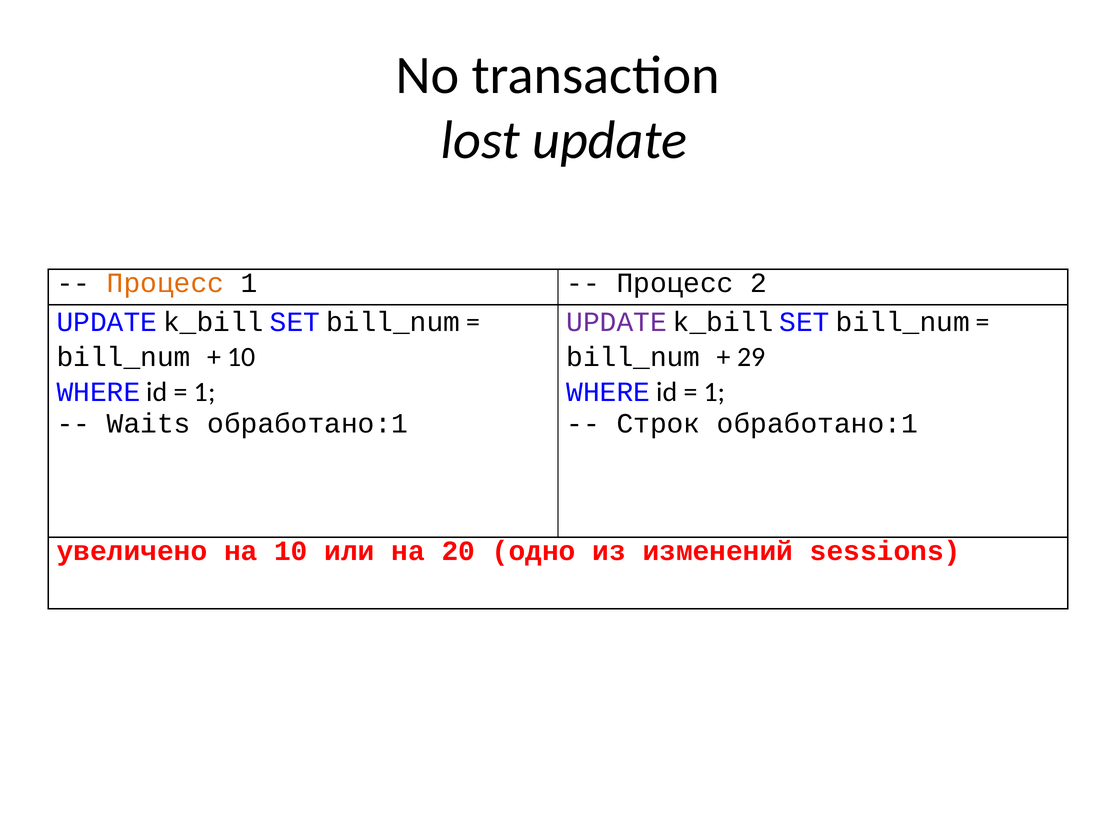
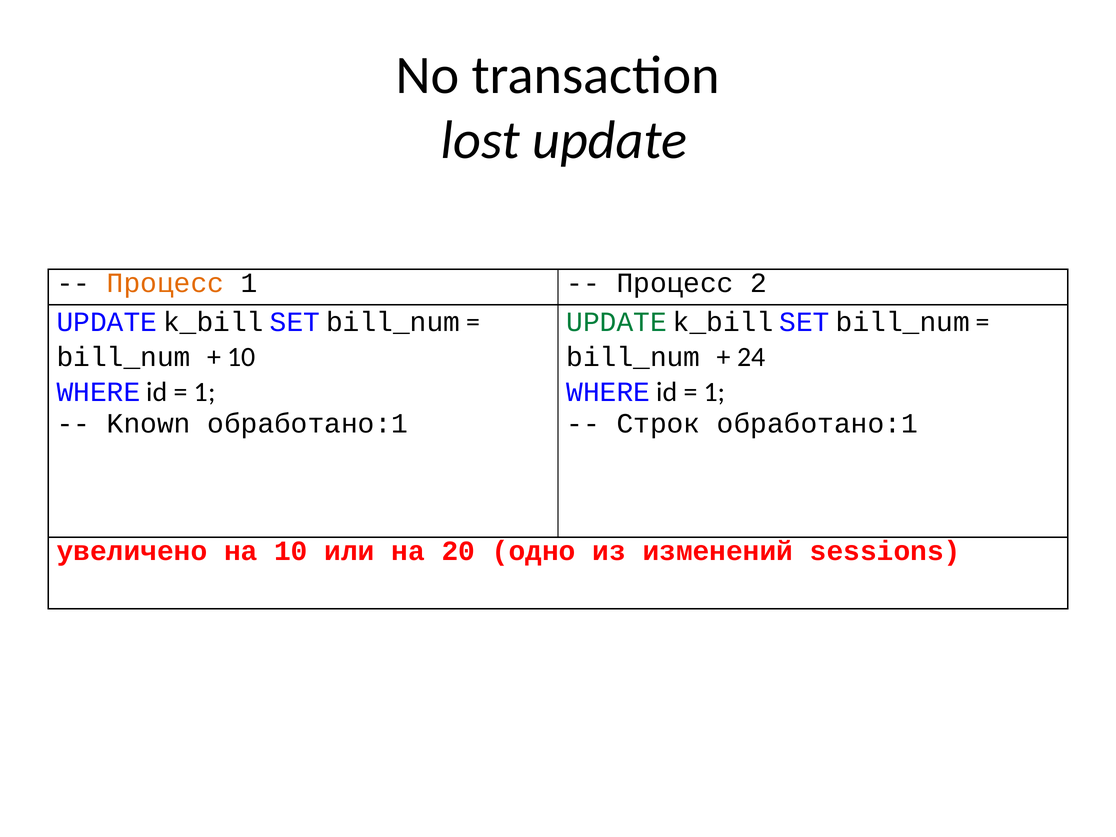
UPDATE at (617, 322) colour: purple -> green
29: 29 -> 24
Waits: Waits -> Known
